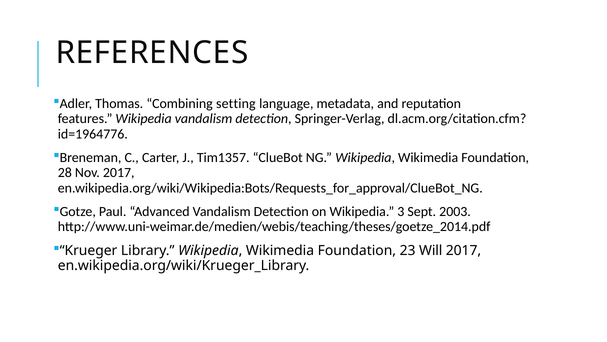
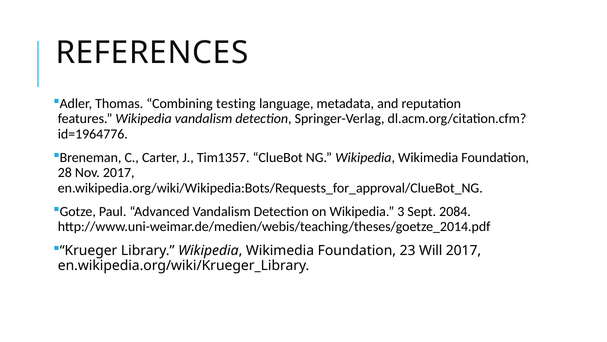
setting: setting -> testing
2003: 2003 -> 2084
